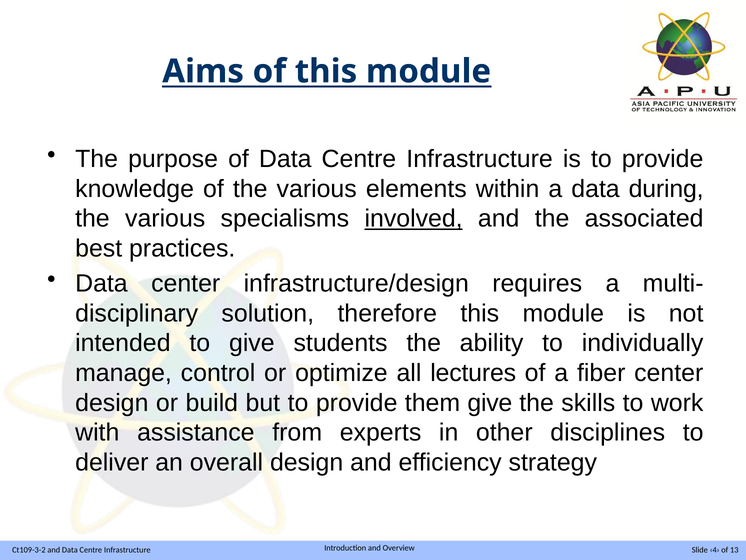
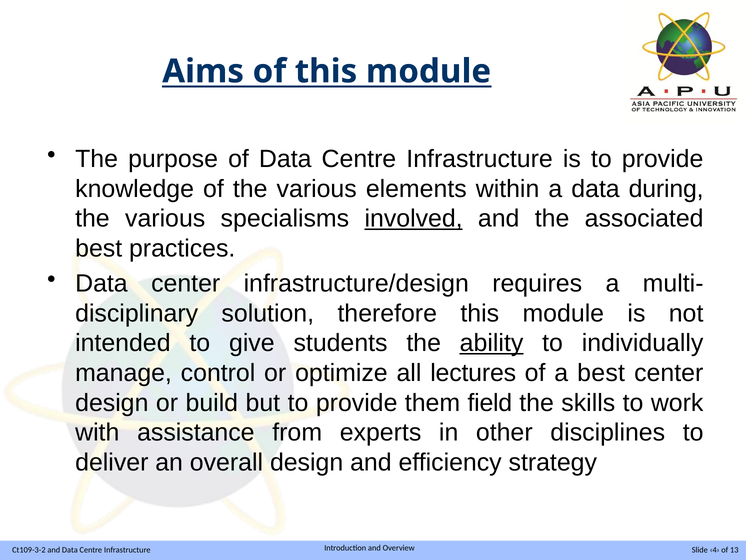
ability underline: none -> present
a fiber: fiber -> best
them give: give -> field
